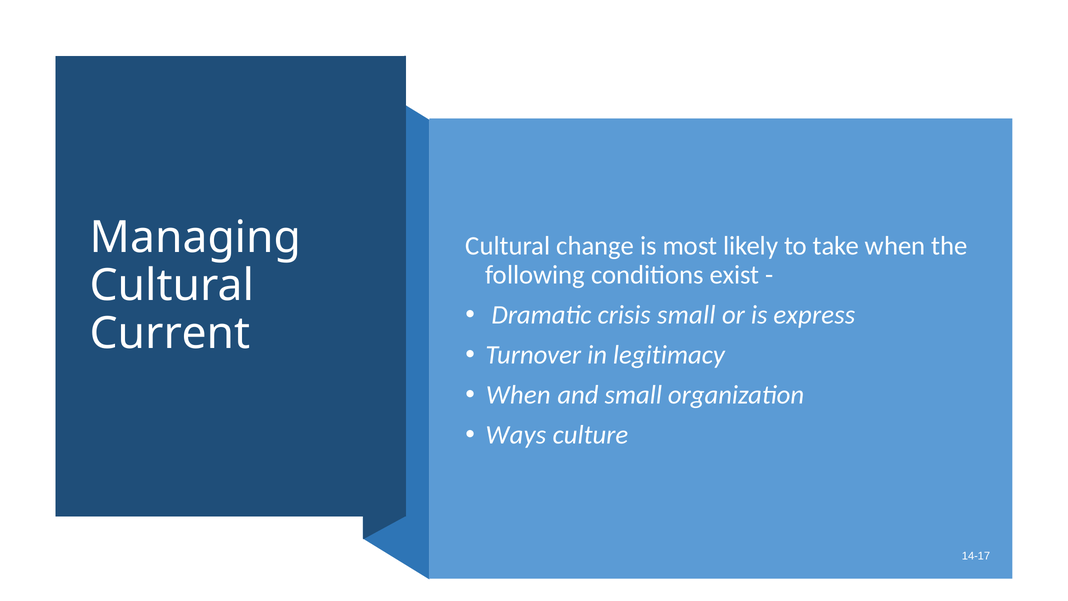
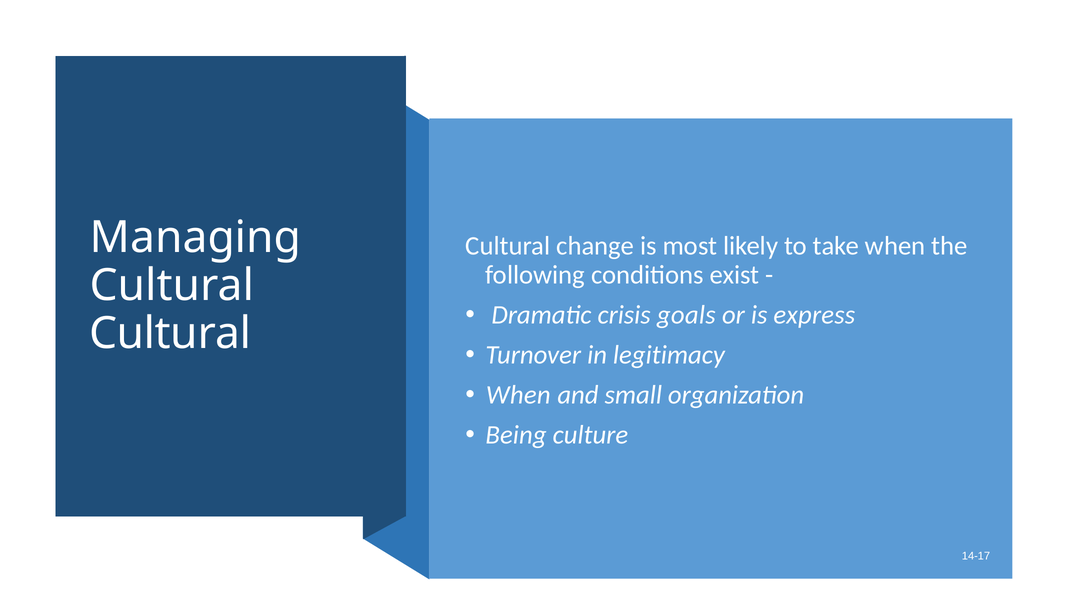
crisis small: small -> goals
Current at (170, 334): Current -> Cultural
Ways: Ways -> Being
